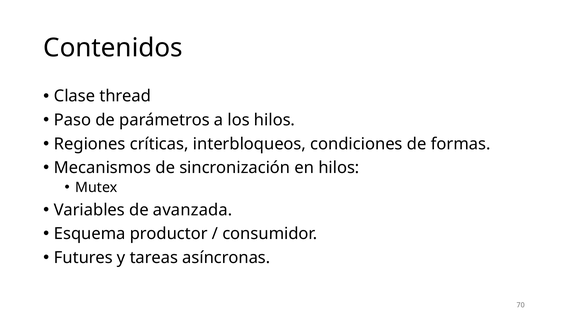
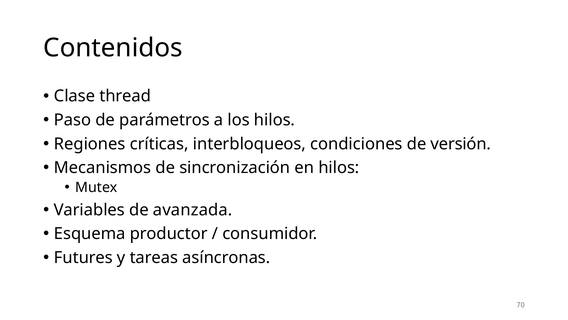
formas: formas -> versión
